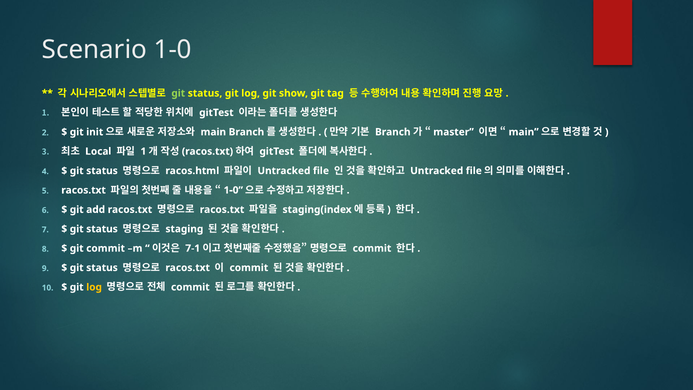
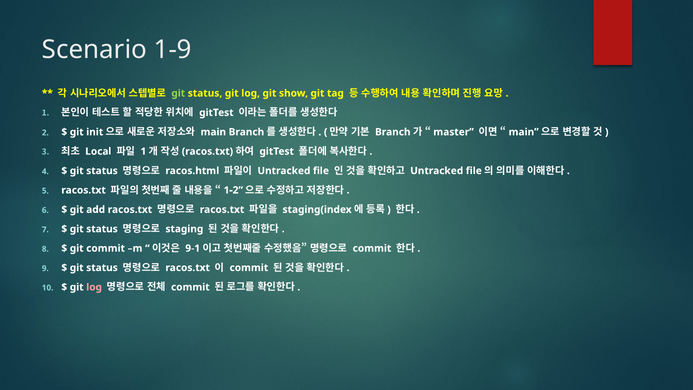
Scenario 1-0: 1-0 -> 1-9
1-0 at (233, 190): 1-0 -> 1-2
7-1: 7-1 -> 9-1
log at (94, 287) colour: yellow -> pink
